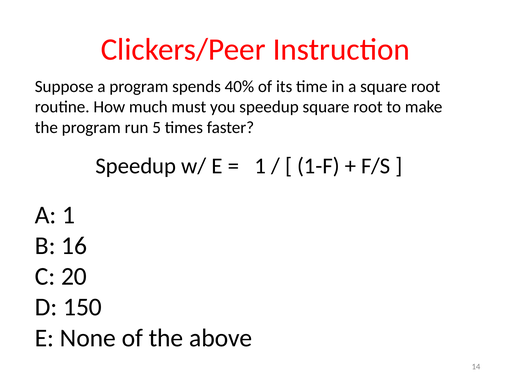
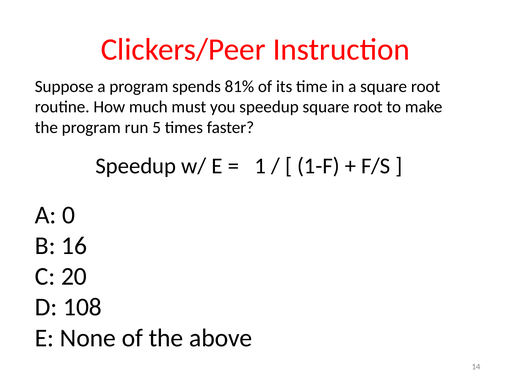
40%: 40% -> 81%
A 1: 1 -> 0
150: 150 -> 108
